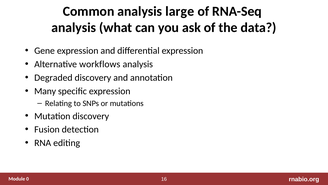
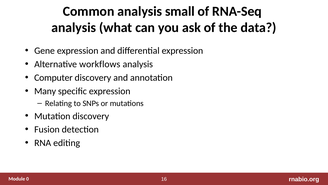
large: large -> small
Degraded: Degraded -> Computer
